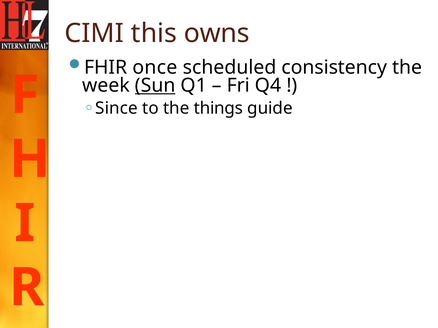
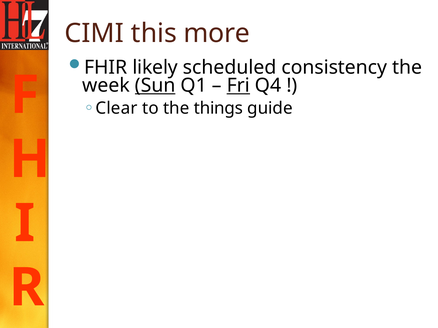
owns: owns -> more
once: once -> likely
Fri underline: none -> present
Since: Since -> Clear
